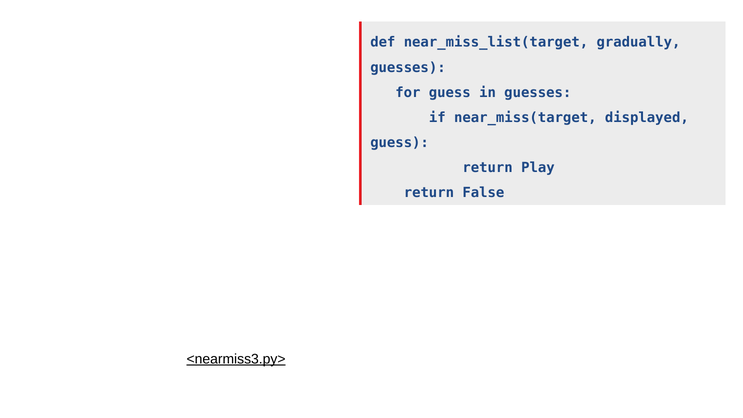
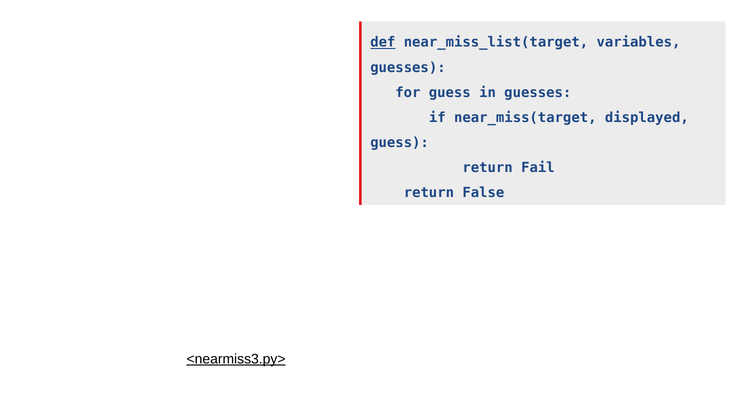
def underline: none -> present
gradually: gradually -> variables
Play: Play -> Fail
